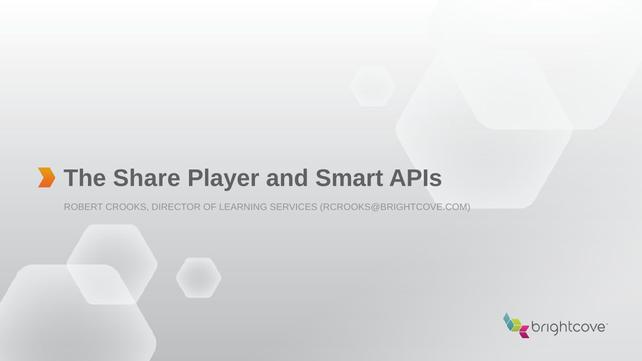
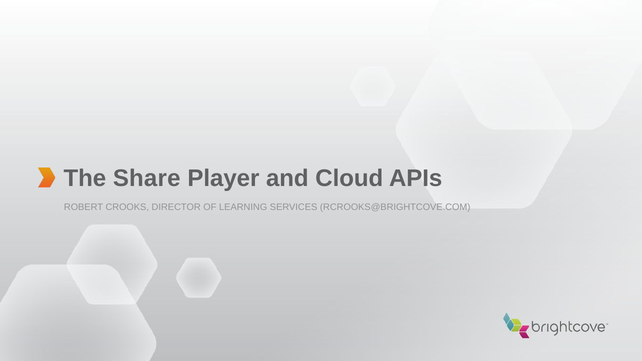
Smart: Smart -> Cloud
